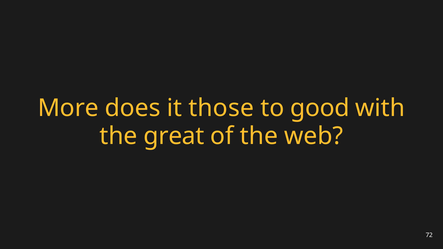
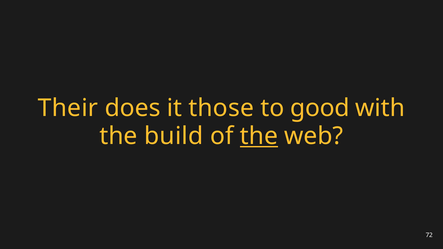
More: More -> Their
great: great -> build
the at (259, 136) underline: none -> present
